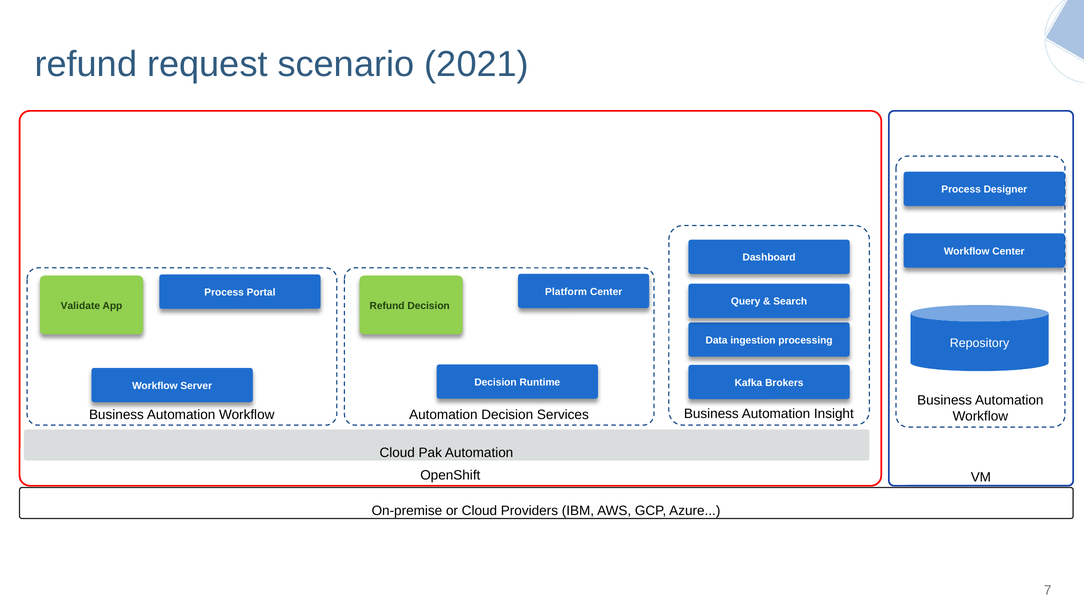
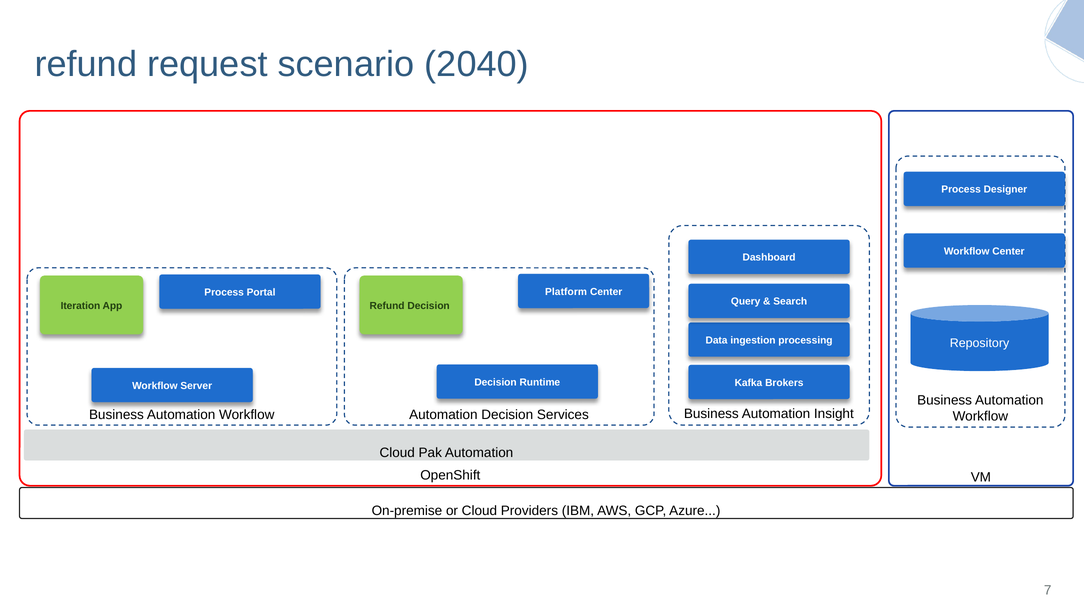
2021: 2021 -> 2040
Validate: Validate -> Iteration
